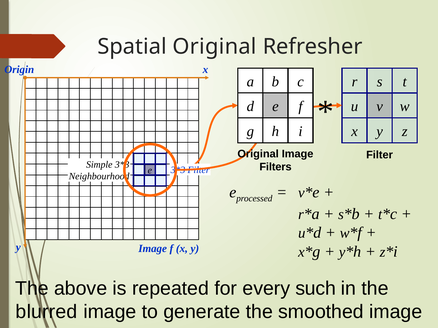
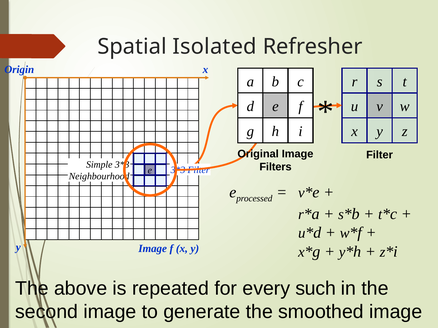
Spatial Original: Original -> Isolated
blurred: blurred -> second
